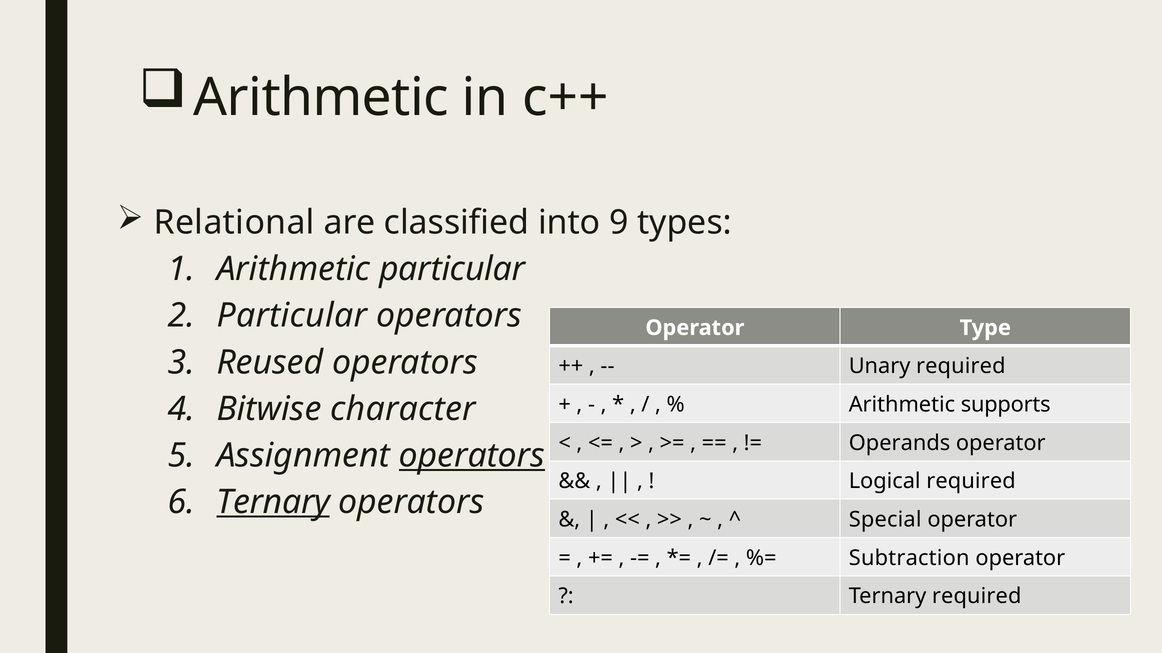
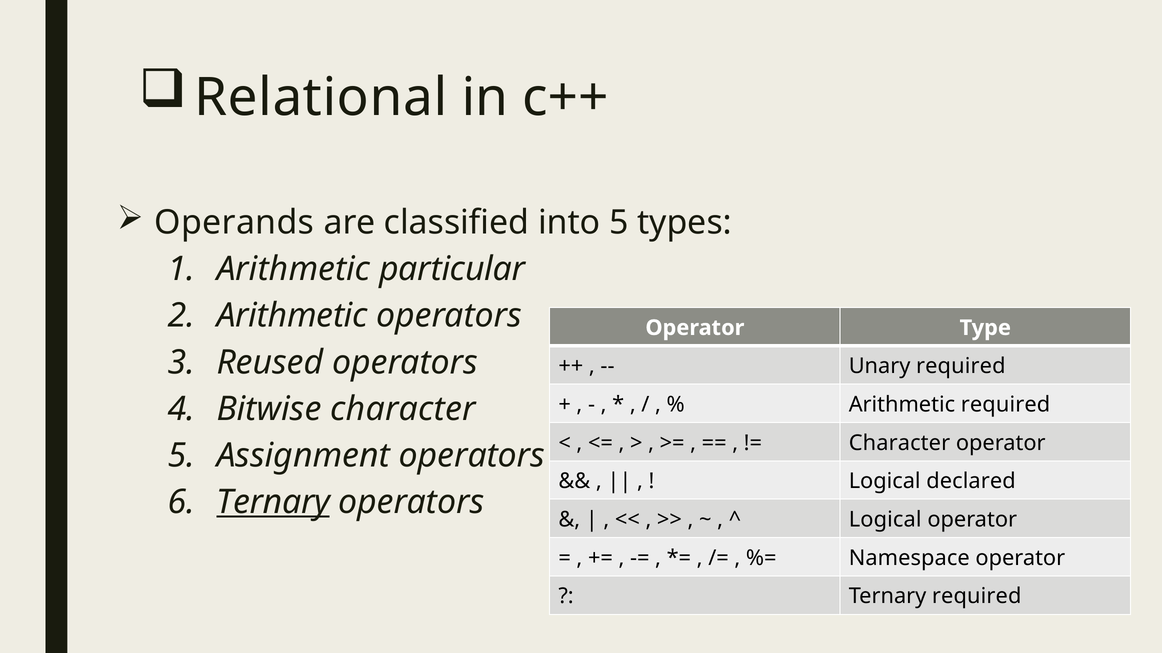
Arithmetic at (321, 98): Arithmetic -> Relational
Relational: Relational -> Operands
into 9: 9 -> 5
Particular at (292, 316): Particular -> Arithmetic
Arithmetic supports: supports -> required
Operands at (900, 443): Operands -> Character
operators at (472, 456) underline: present -> none
Logical required: required -> declared
Special at (885, 520): Special -> Logical
Subtraction: Subtraction -> Namespace
